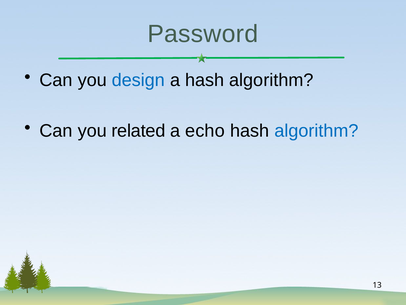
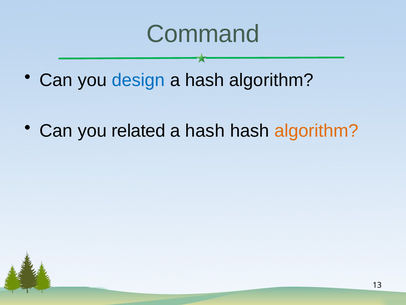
Password: Password -> Command
echo at (205, 131): echo -> hash
algorithm at (317, 131) colour: blue -> orange
